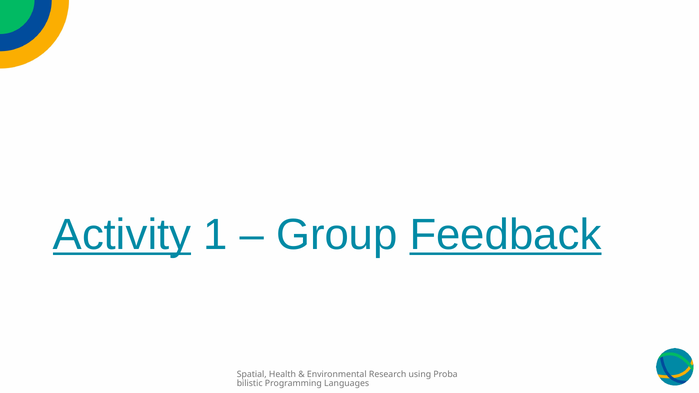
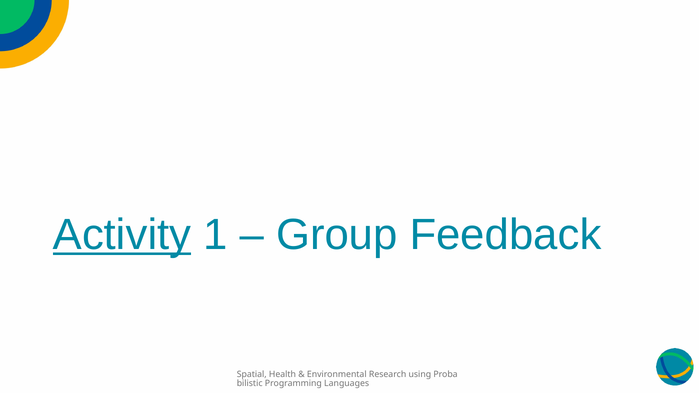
Feedback underline: present -> none
